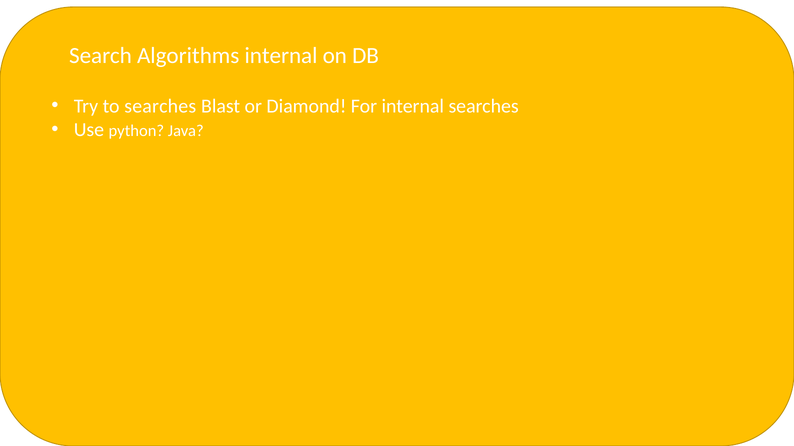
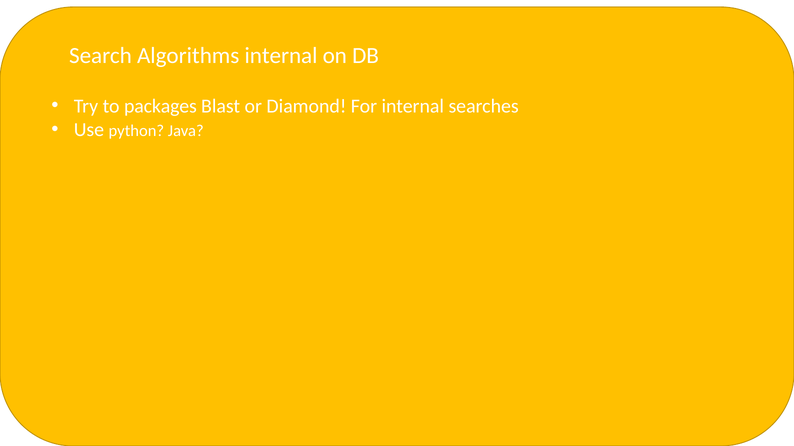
to searches: searches -> packages
